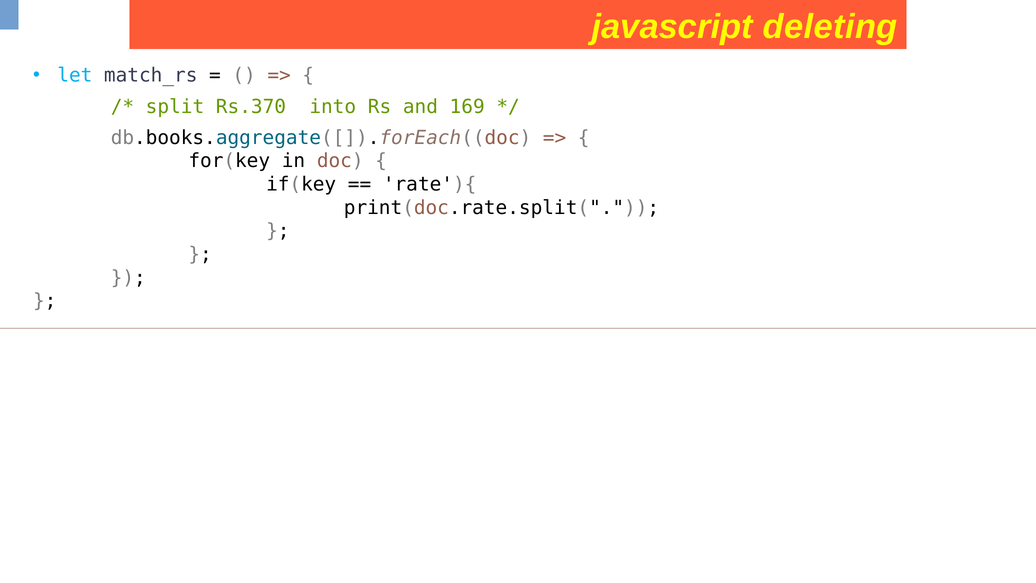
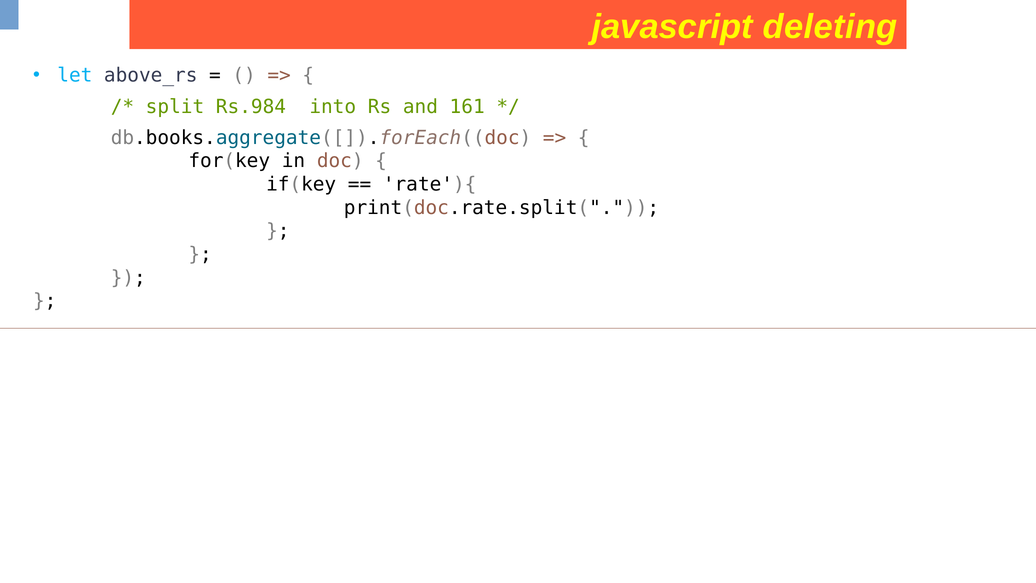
match_rs: match_rs -> above_rs
Rs.370: Rs.370 -> Rs.984
169: 169 -> 161
